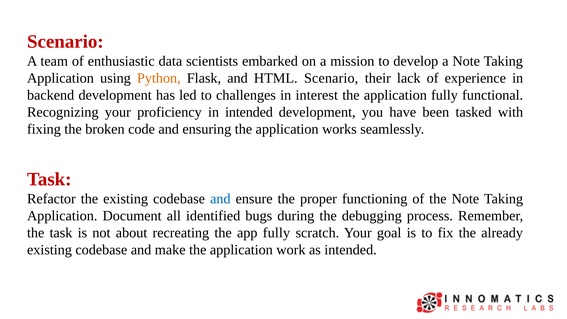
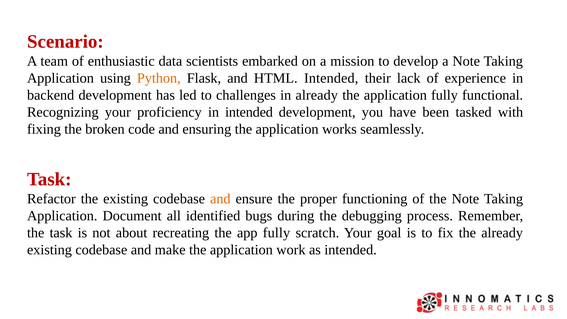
HTML Scenario: Scenario -> Intended
in interest: interest -> already
and at (220, 199) colour: blue -> orange
